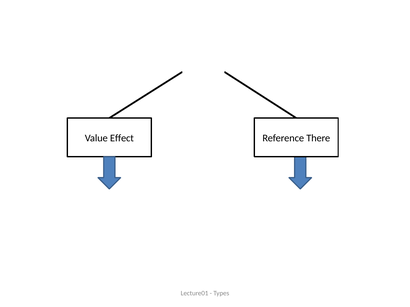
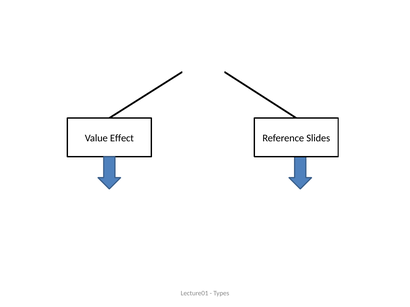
There: There -> Slides
